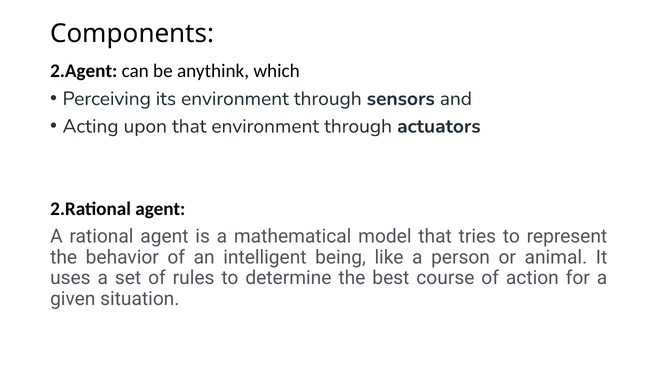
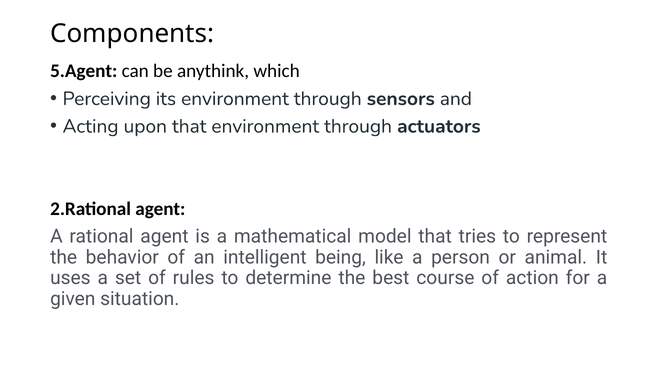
2.Agent: 2.Agent -> 5.Agent
